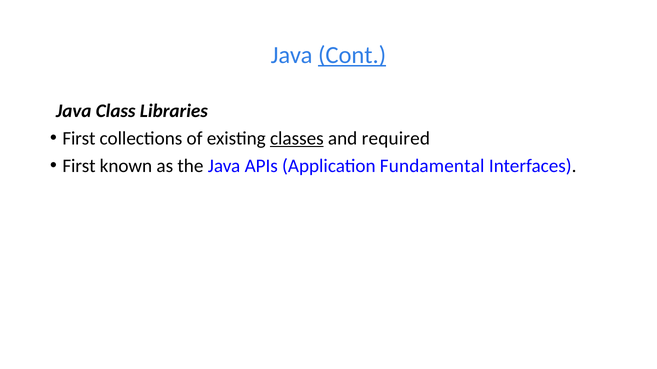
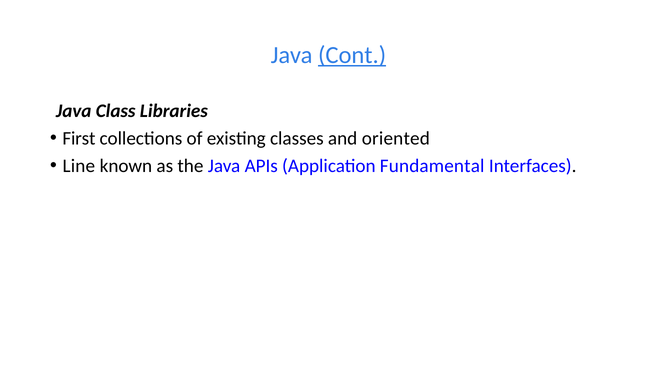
classes underline: present -> none
required: required -> oriented
First at (79, 166): First -> Line
